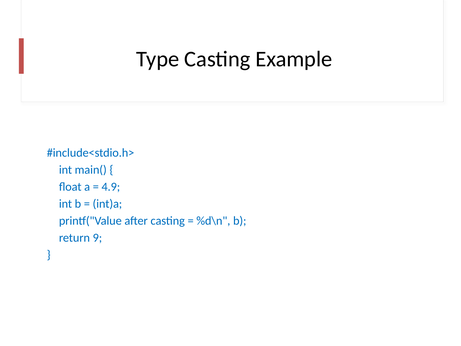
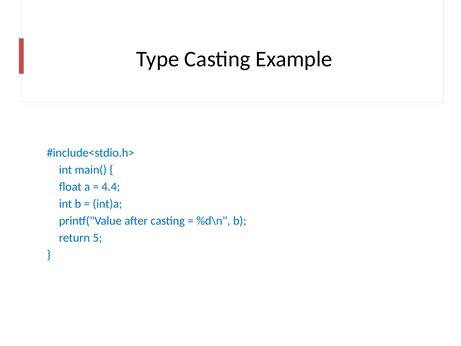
4.9: 4.9 -> 4.4
9: 9 -> 5
